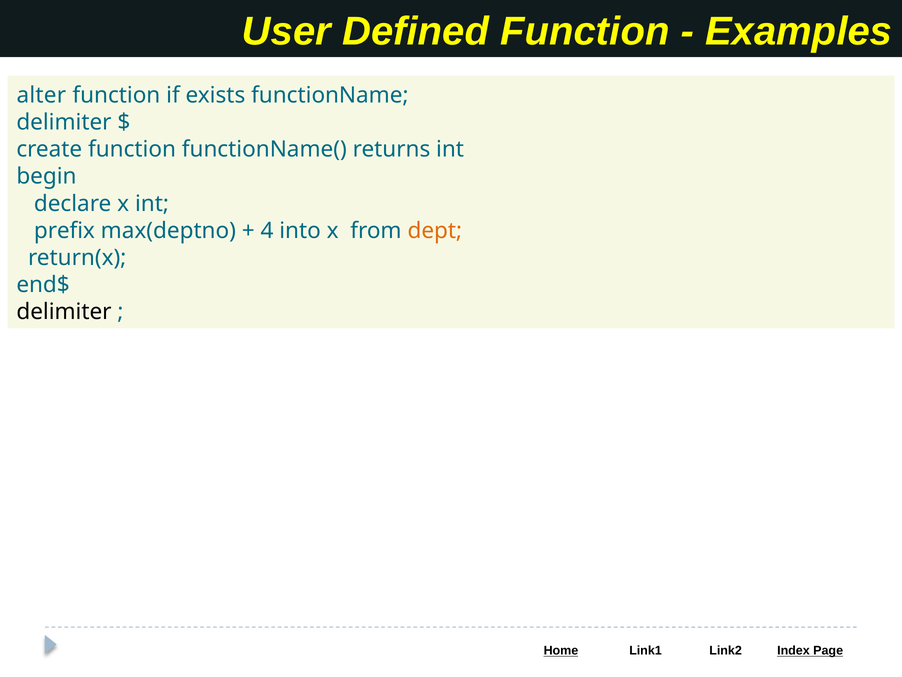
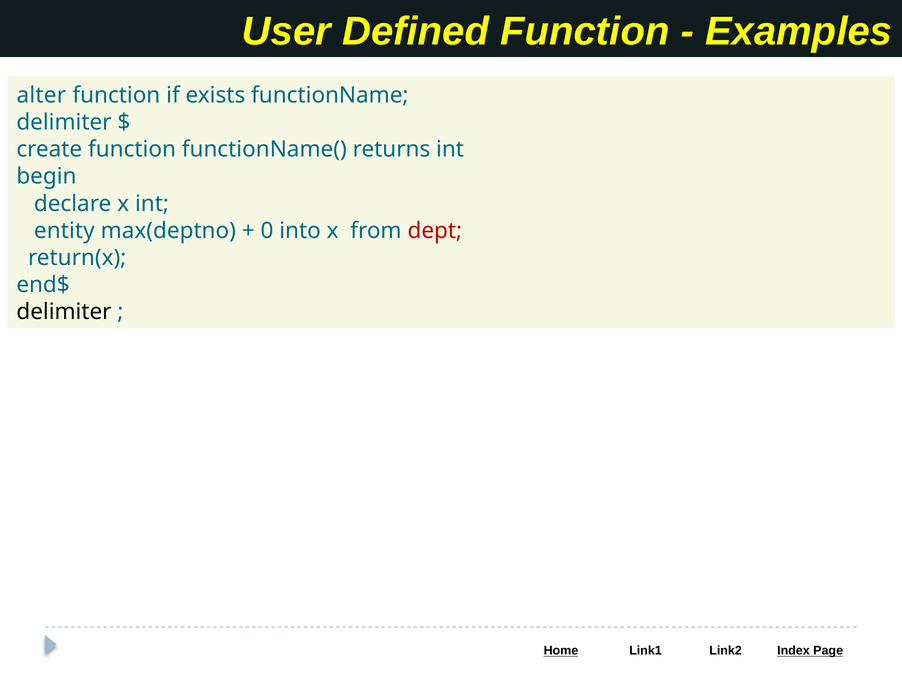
prefix: prefix -> entity
4: 4 -> 0
dept colour: orange -> red
